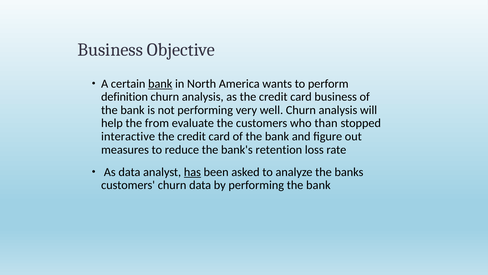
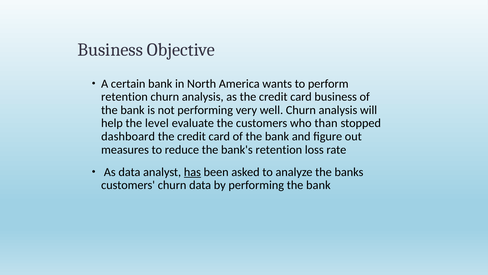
bank at (160, 84) underline: present -> none
definition at (125, 97): definition -> retention
from: from -> level
interactive: interactive -> dashboard
